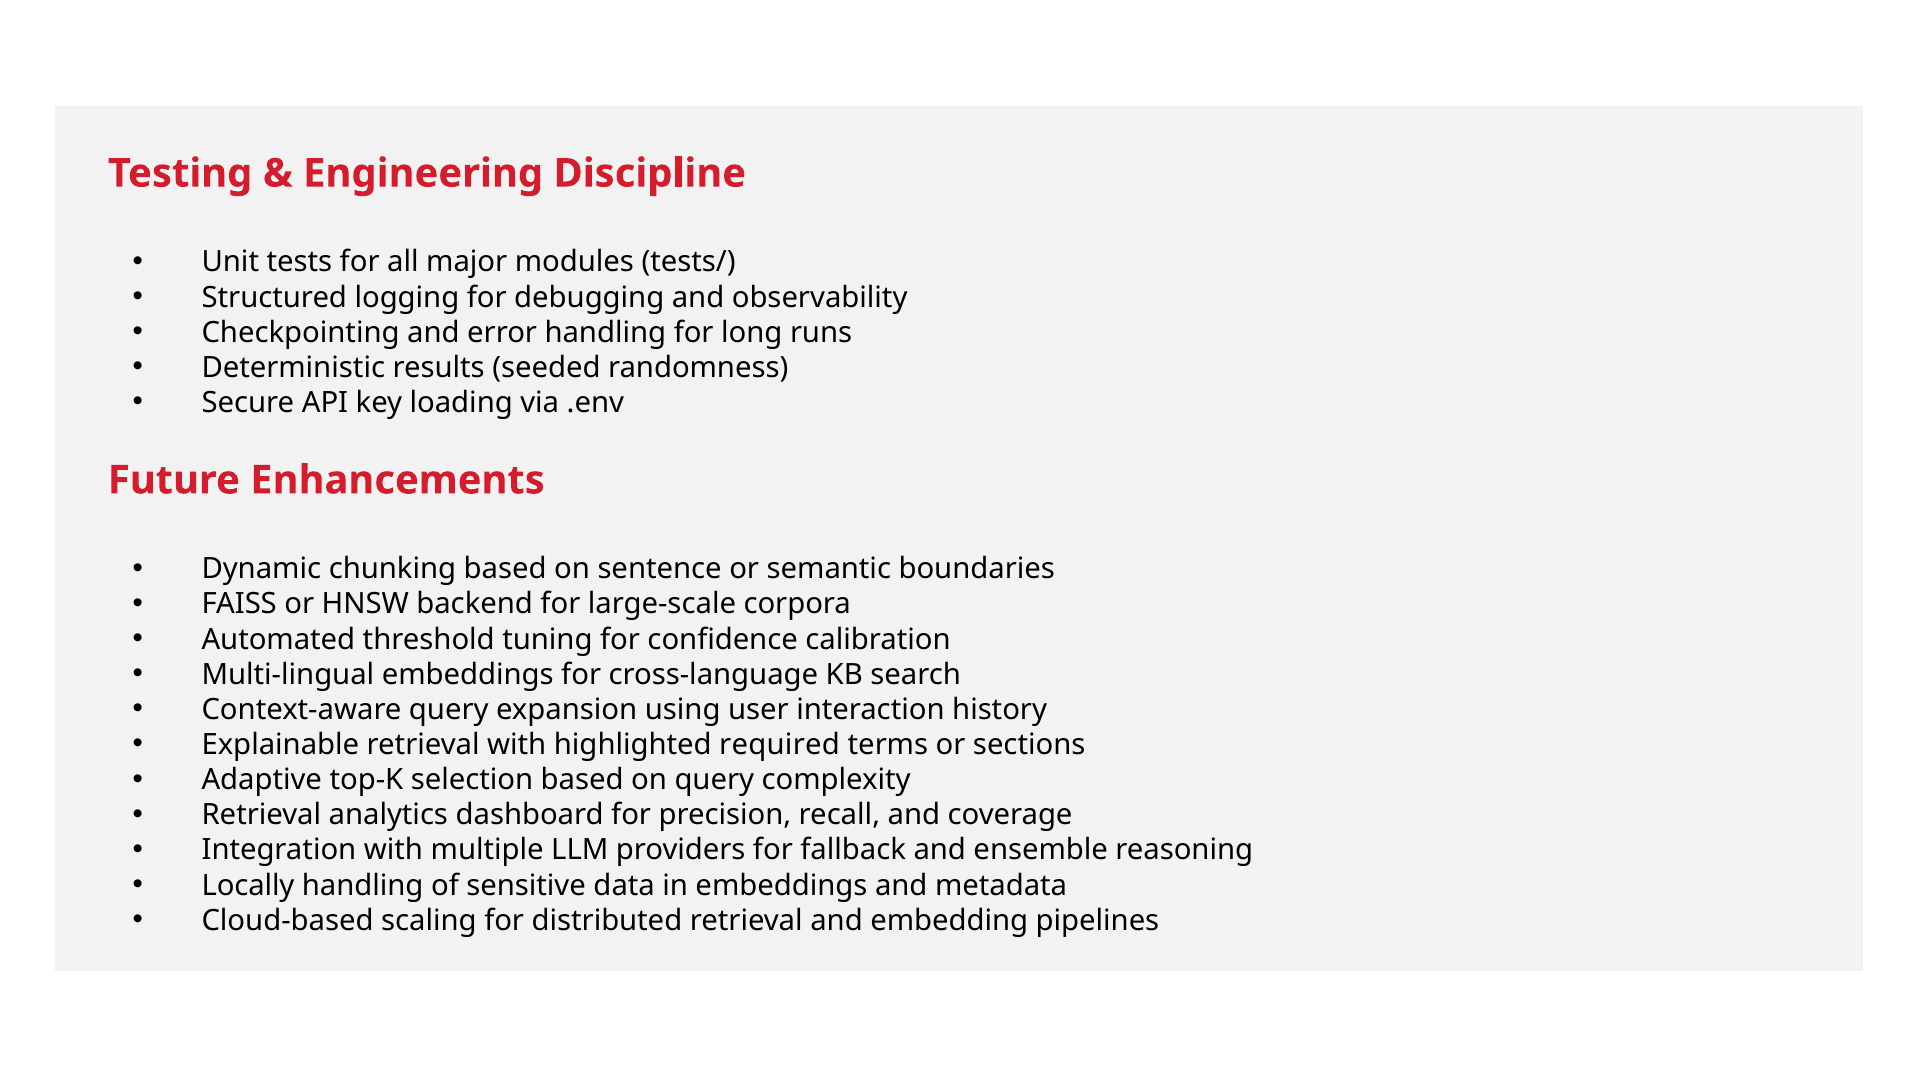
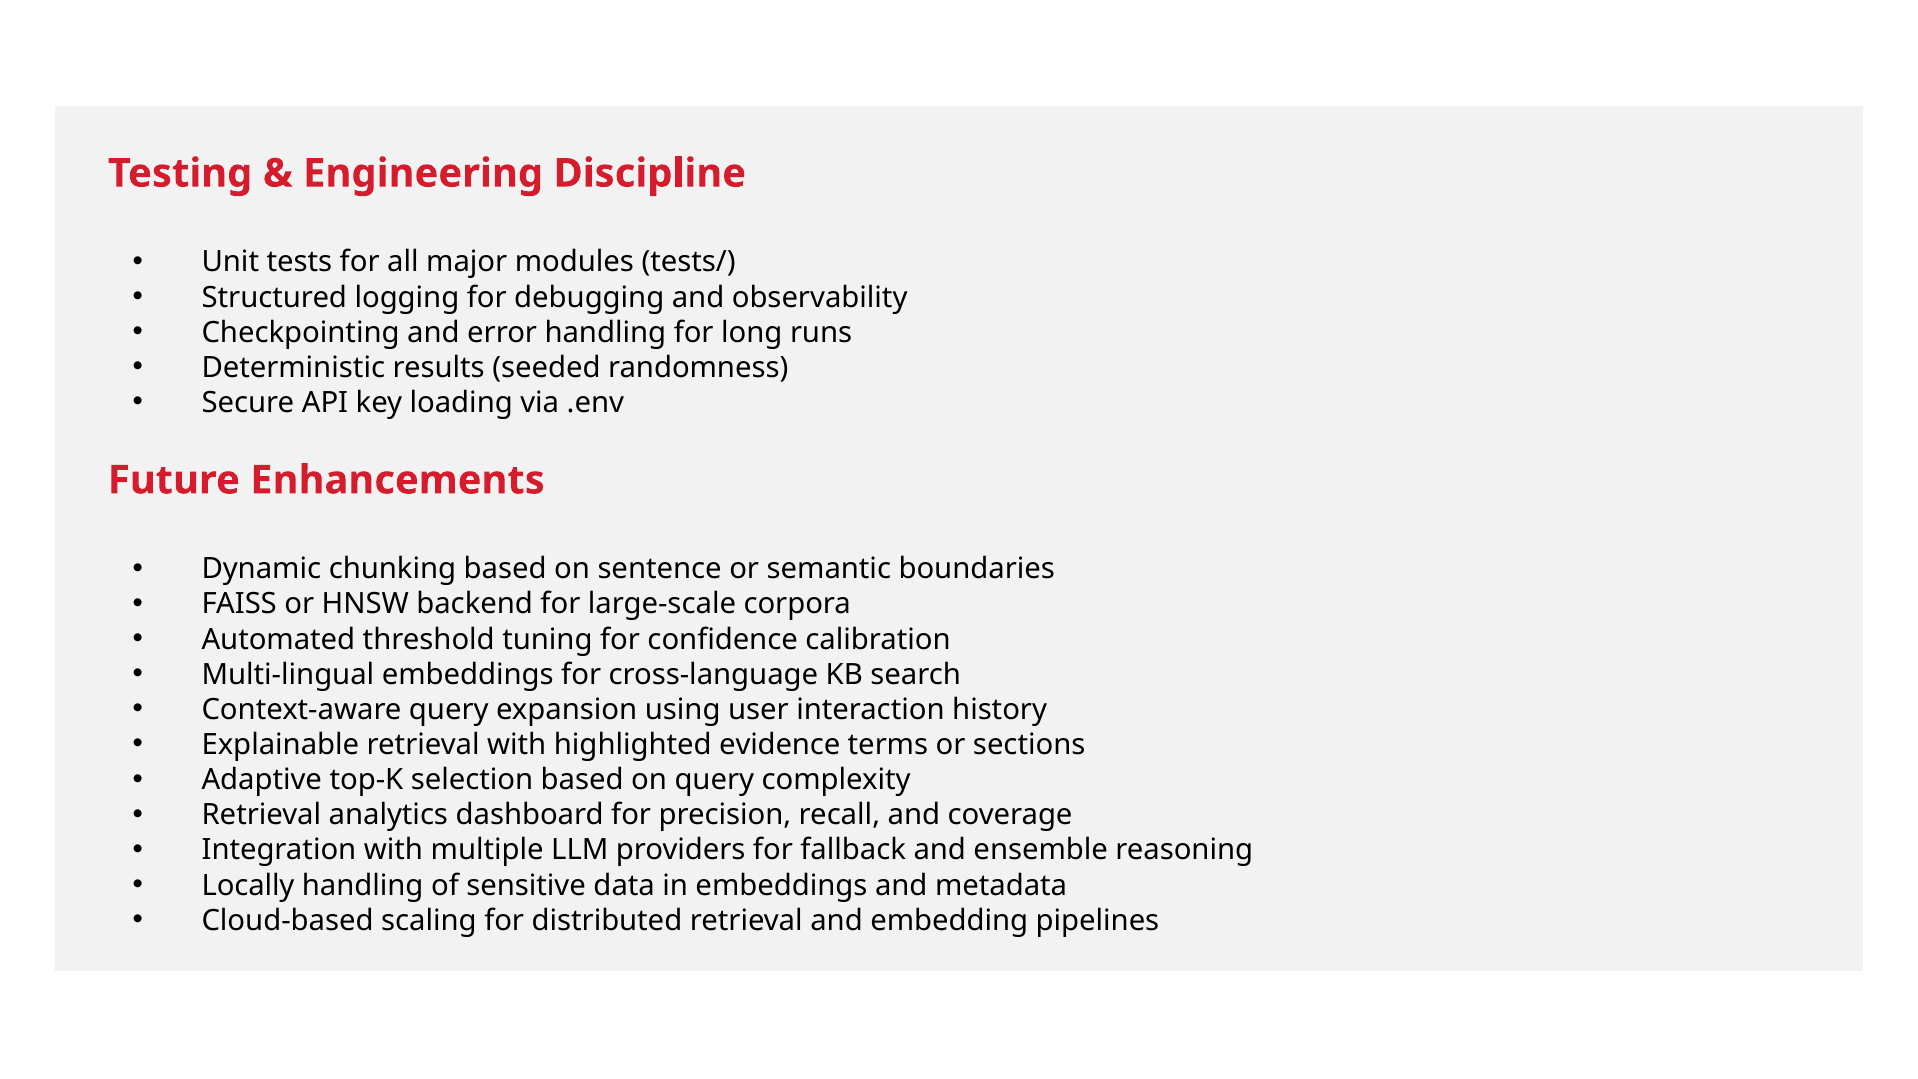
required: required -> evidence
